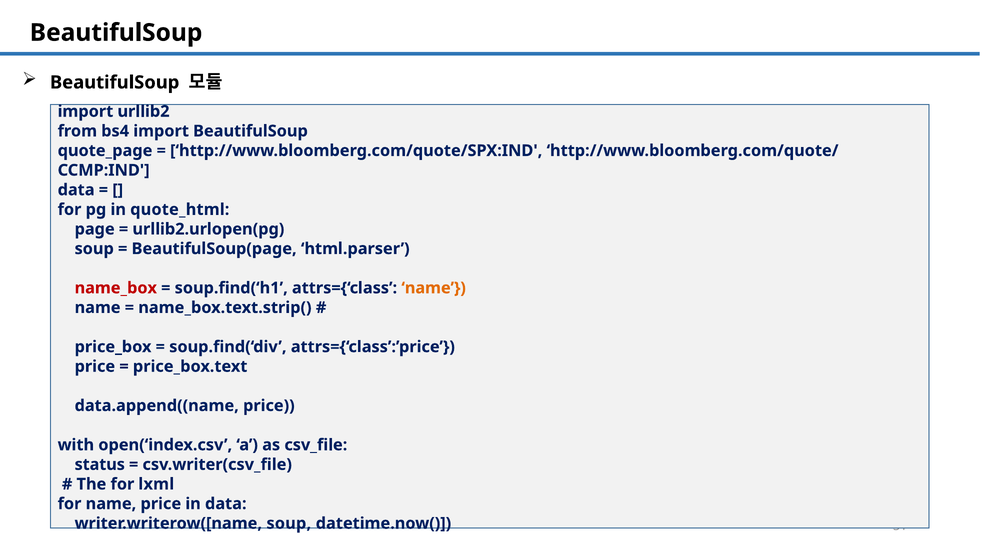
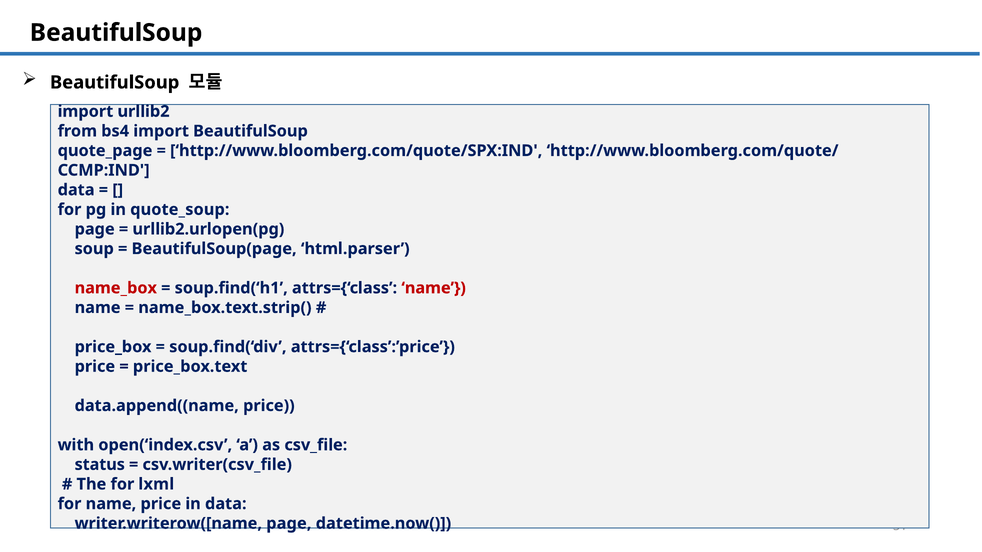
quote_html: quote_html -> quote_soup
name at (434, 288) colour: orange -> red
writer.writerow([name soup: soup -> page
